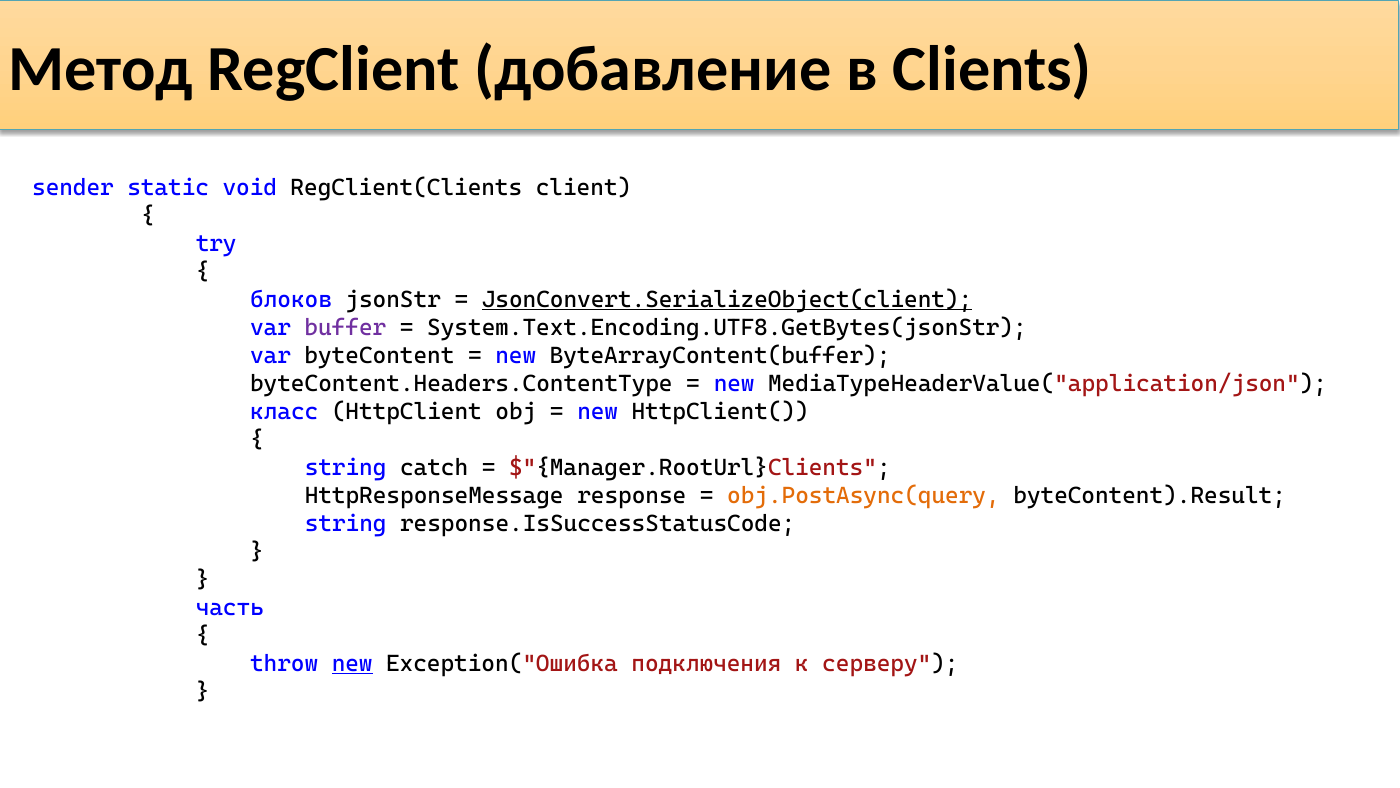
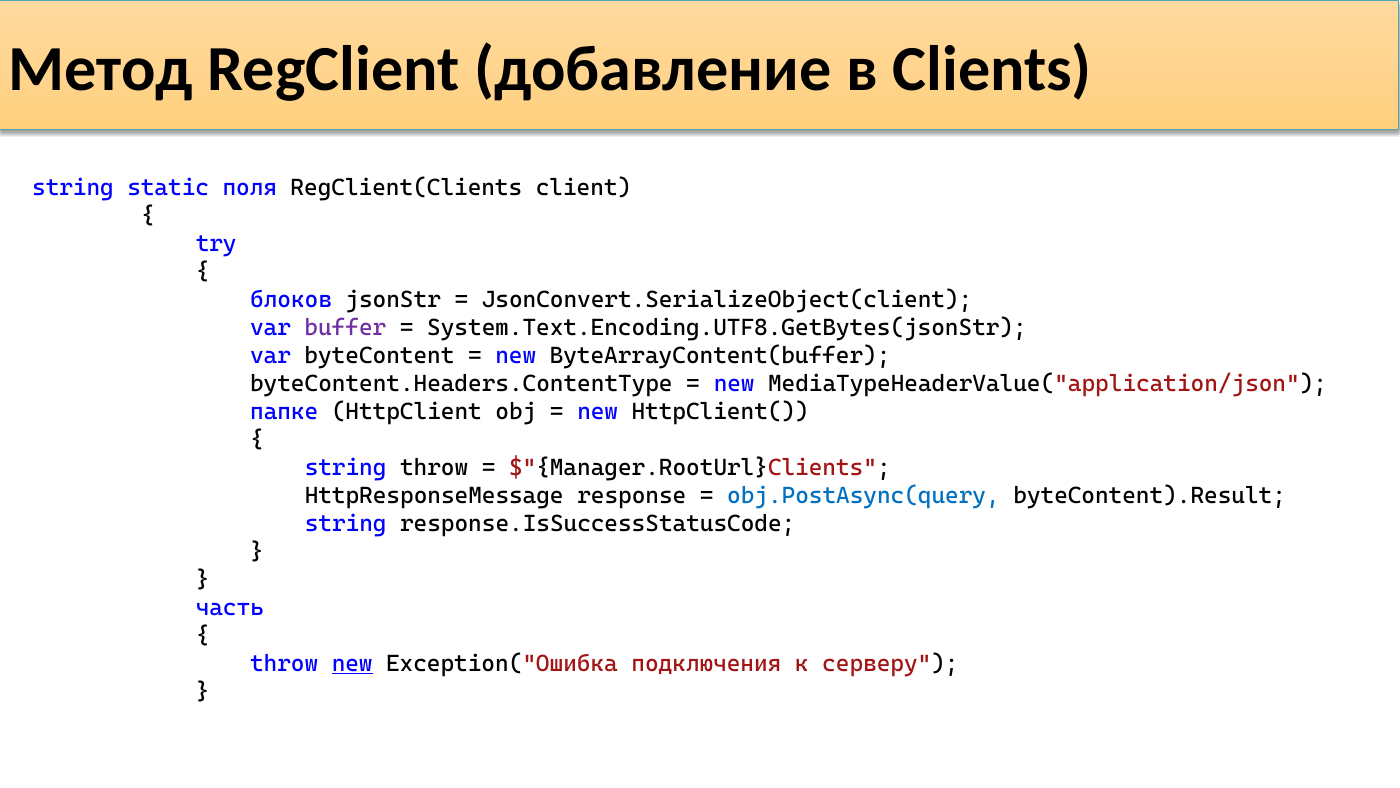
sender at (73, 187): sender -> string
void: void -> поля
JsonConvert.SerializeObject(client underline: present -> none
класс: класс -> папке
string catch: catch -> throw
obj.PostAsync(query colour: orange -> blue
